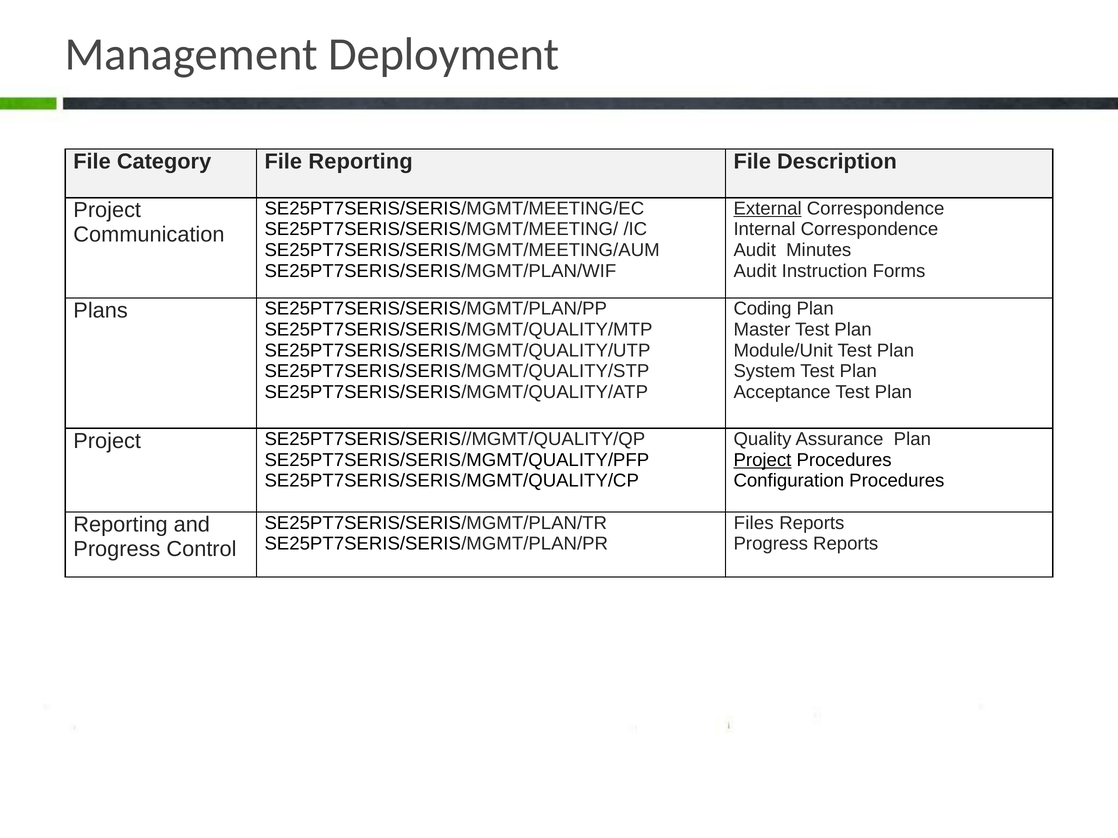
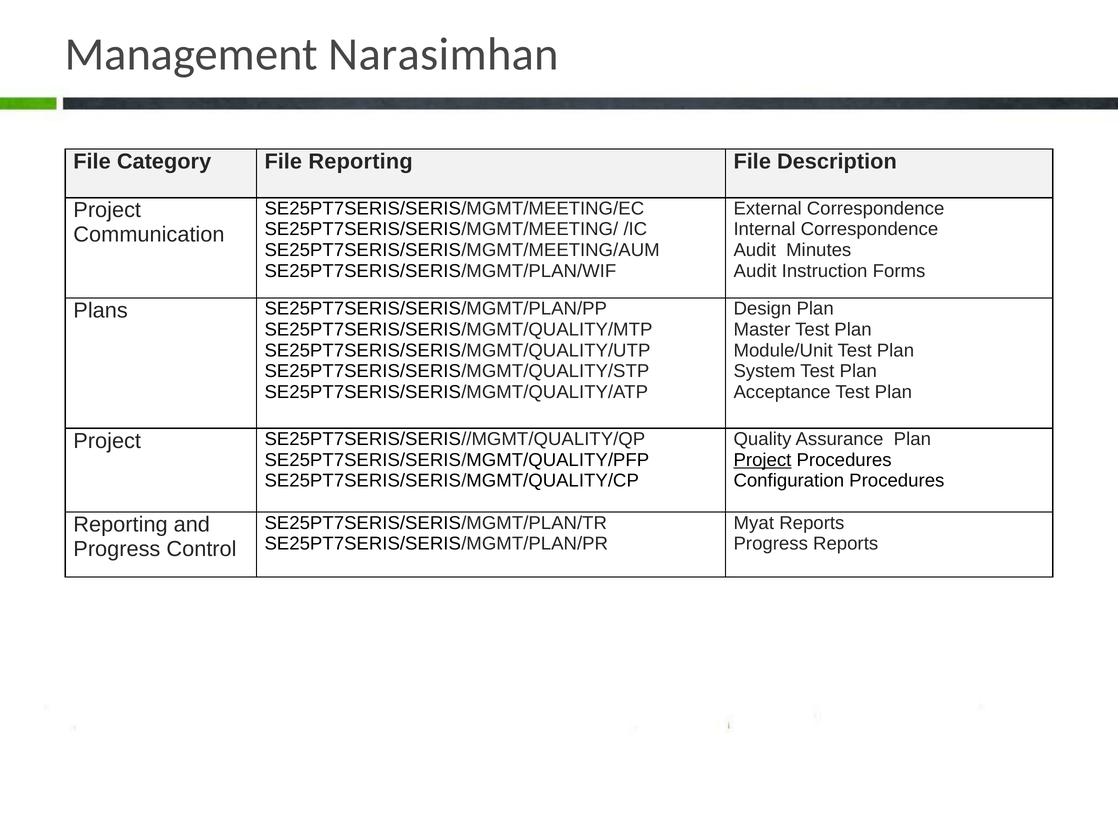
Deployment: Deployment -> Narasimhan
External underline: present -> none
Coding: Coding -> Design
Files: Files -> Myat
